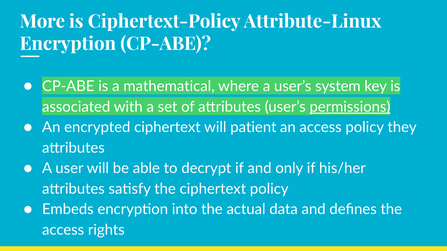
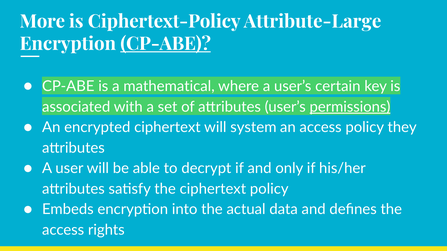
Attribute-Linux: Attribute-Linux -> Attribute-Large
CP-ABE at (166, 44) underline: none -> present
system: system -> certain
patient: patient -> system
